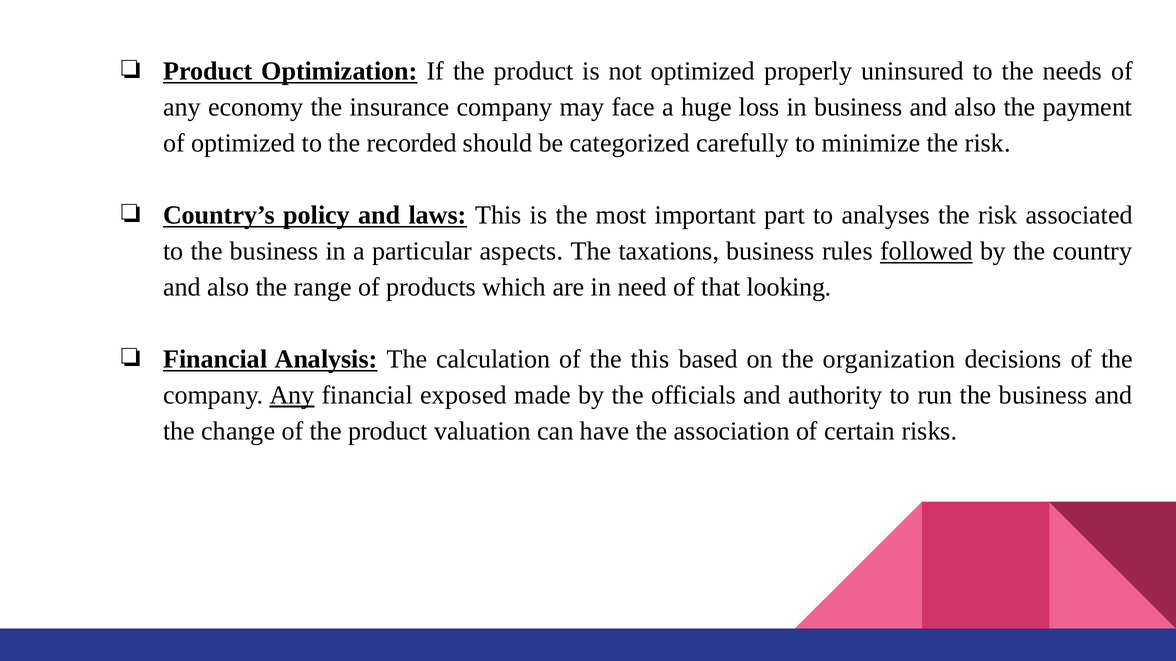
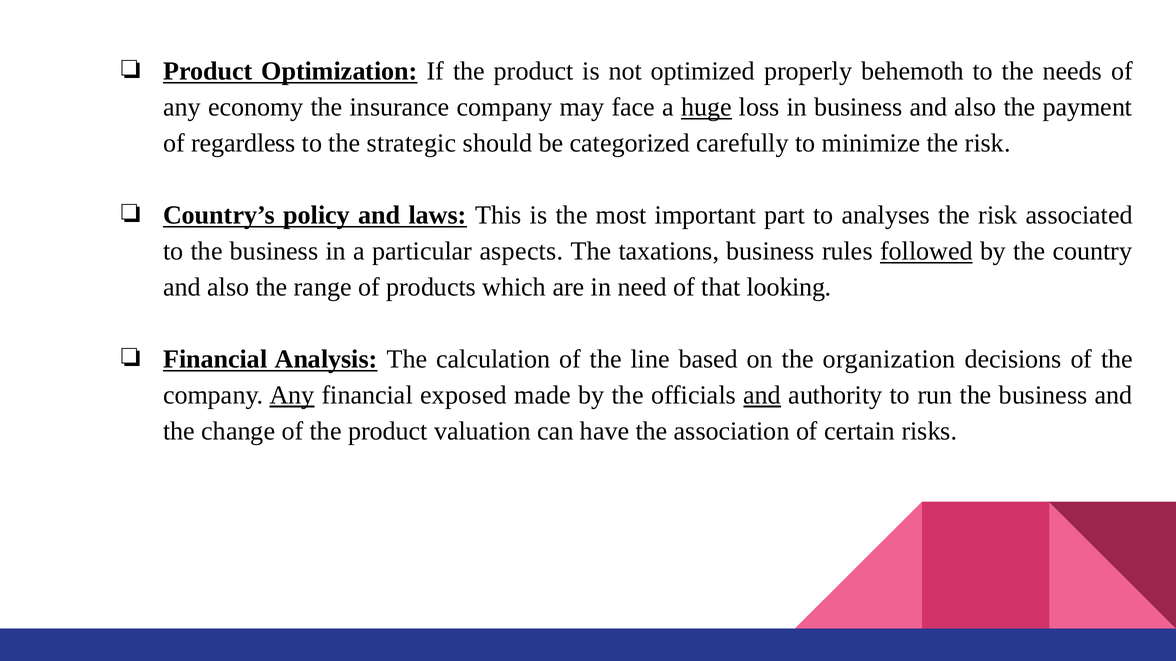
uninsured: uninsured -> behemoth
huge underline: none -> present
of optimized: optimized -> regardless
recorded: recorded -> strategic
the this: this -> line
and at (762, 396) underline: none -> present
